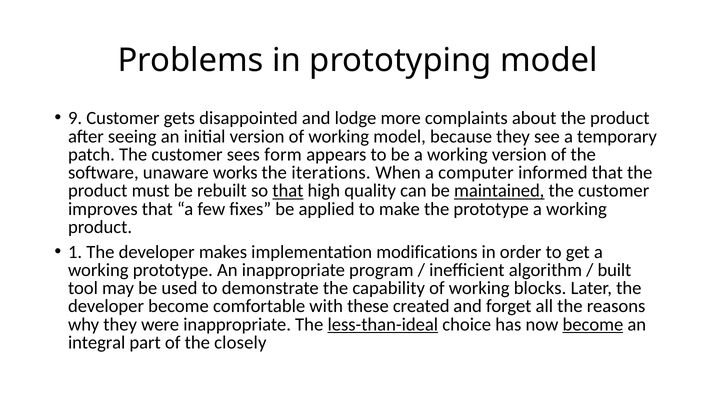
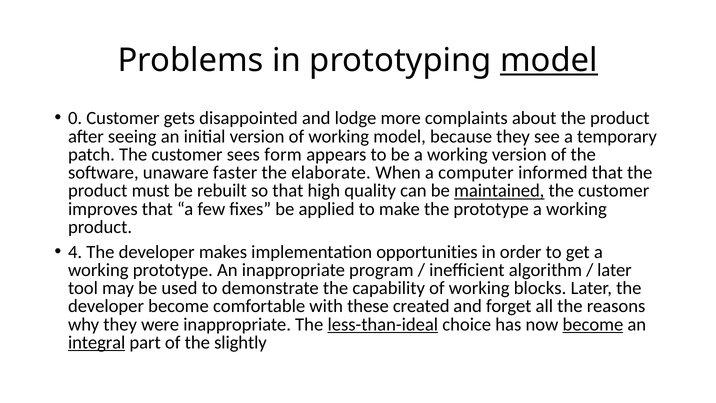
model at (549, 60) underline: none -> present
9: 9 -> 0
works: works -> faster
iterations: iterations -> elaborate
that at (288, 191) underline: present -> none
1: 1 -> 4
modifications: modifications -> opportunities
built at (614, 270): built -> later
integral underline: none -> present
closely: closely -> slightly
